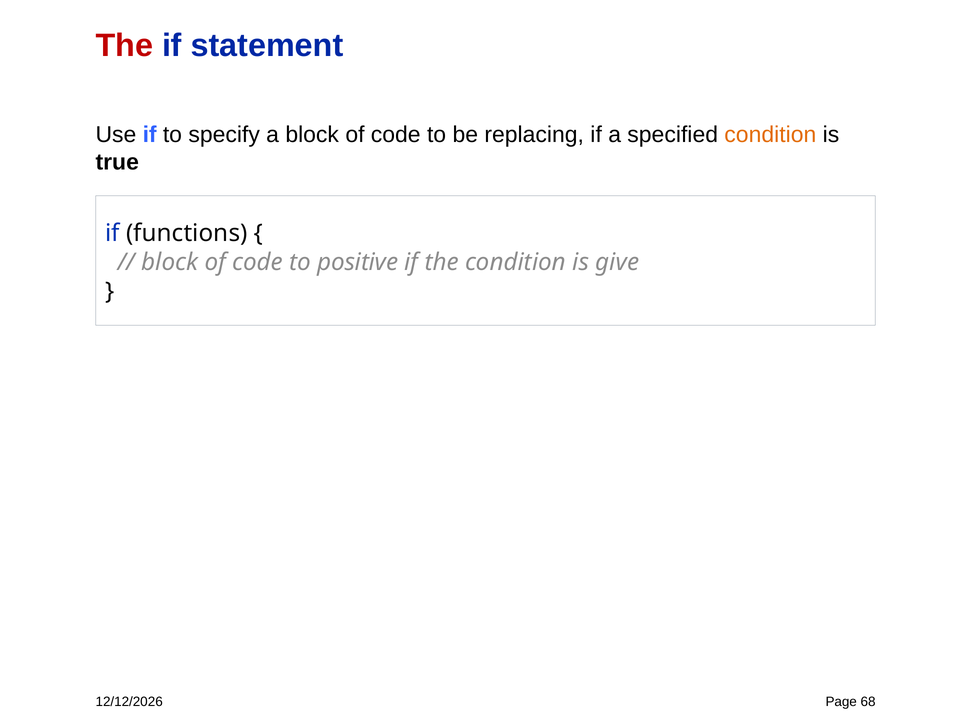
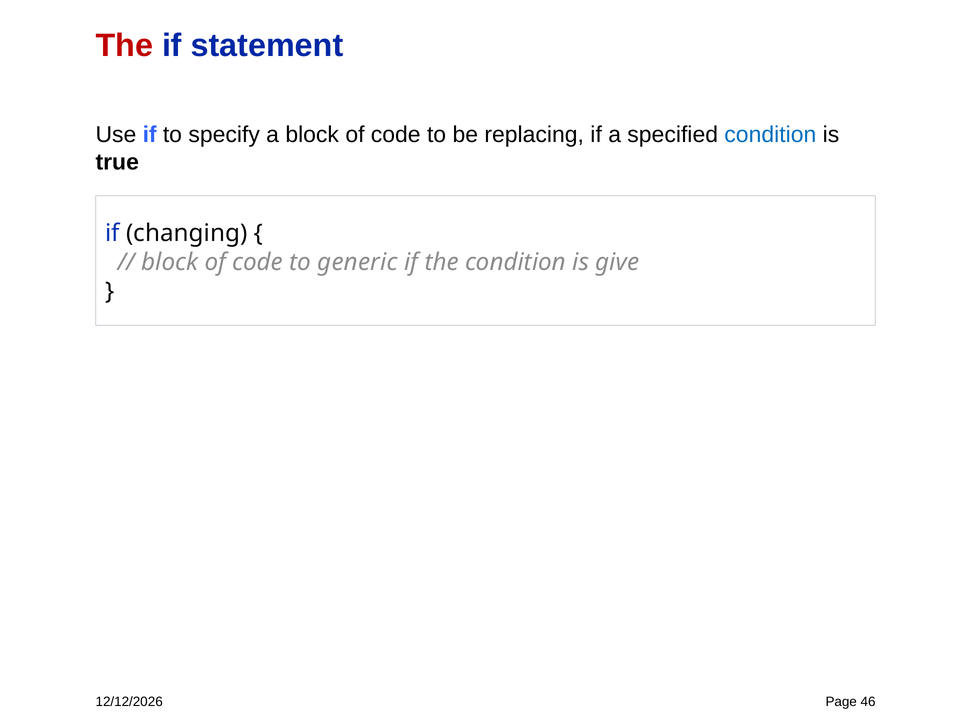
condition at (770, 135) colour: orange -> blue
functions: functions -> changing
positive: positive -> generic
68: 68 -> 46
